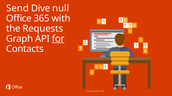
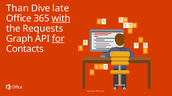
Send: Send -> Than
null: null -> late
with underline: none -> present
